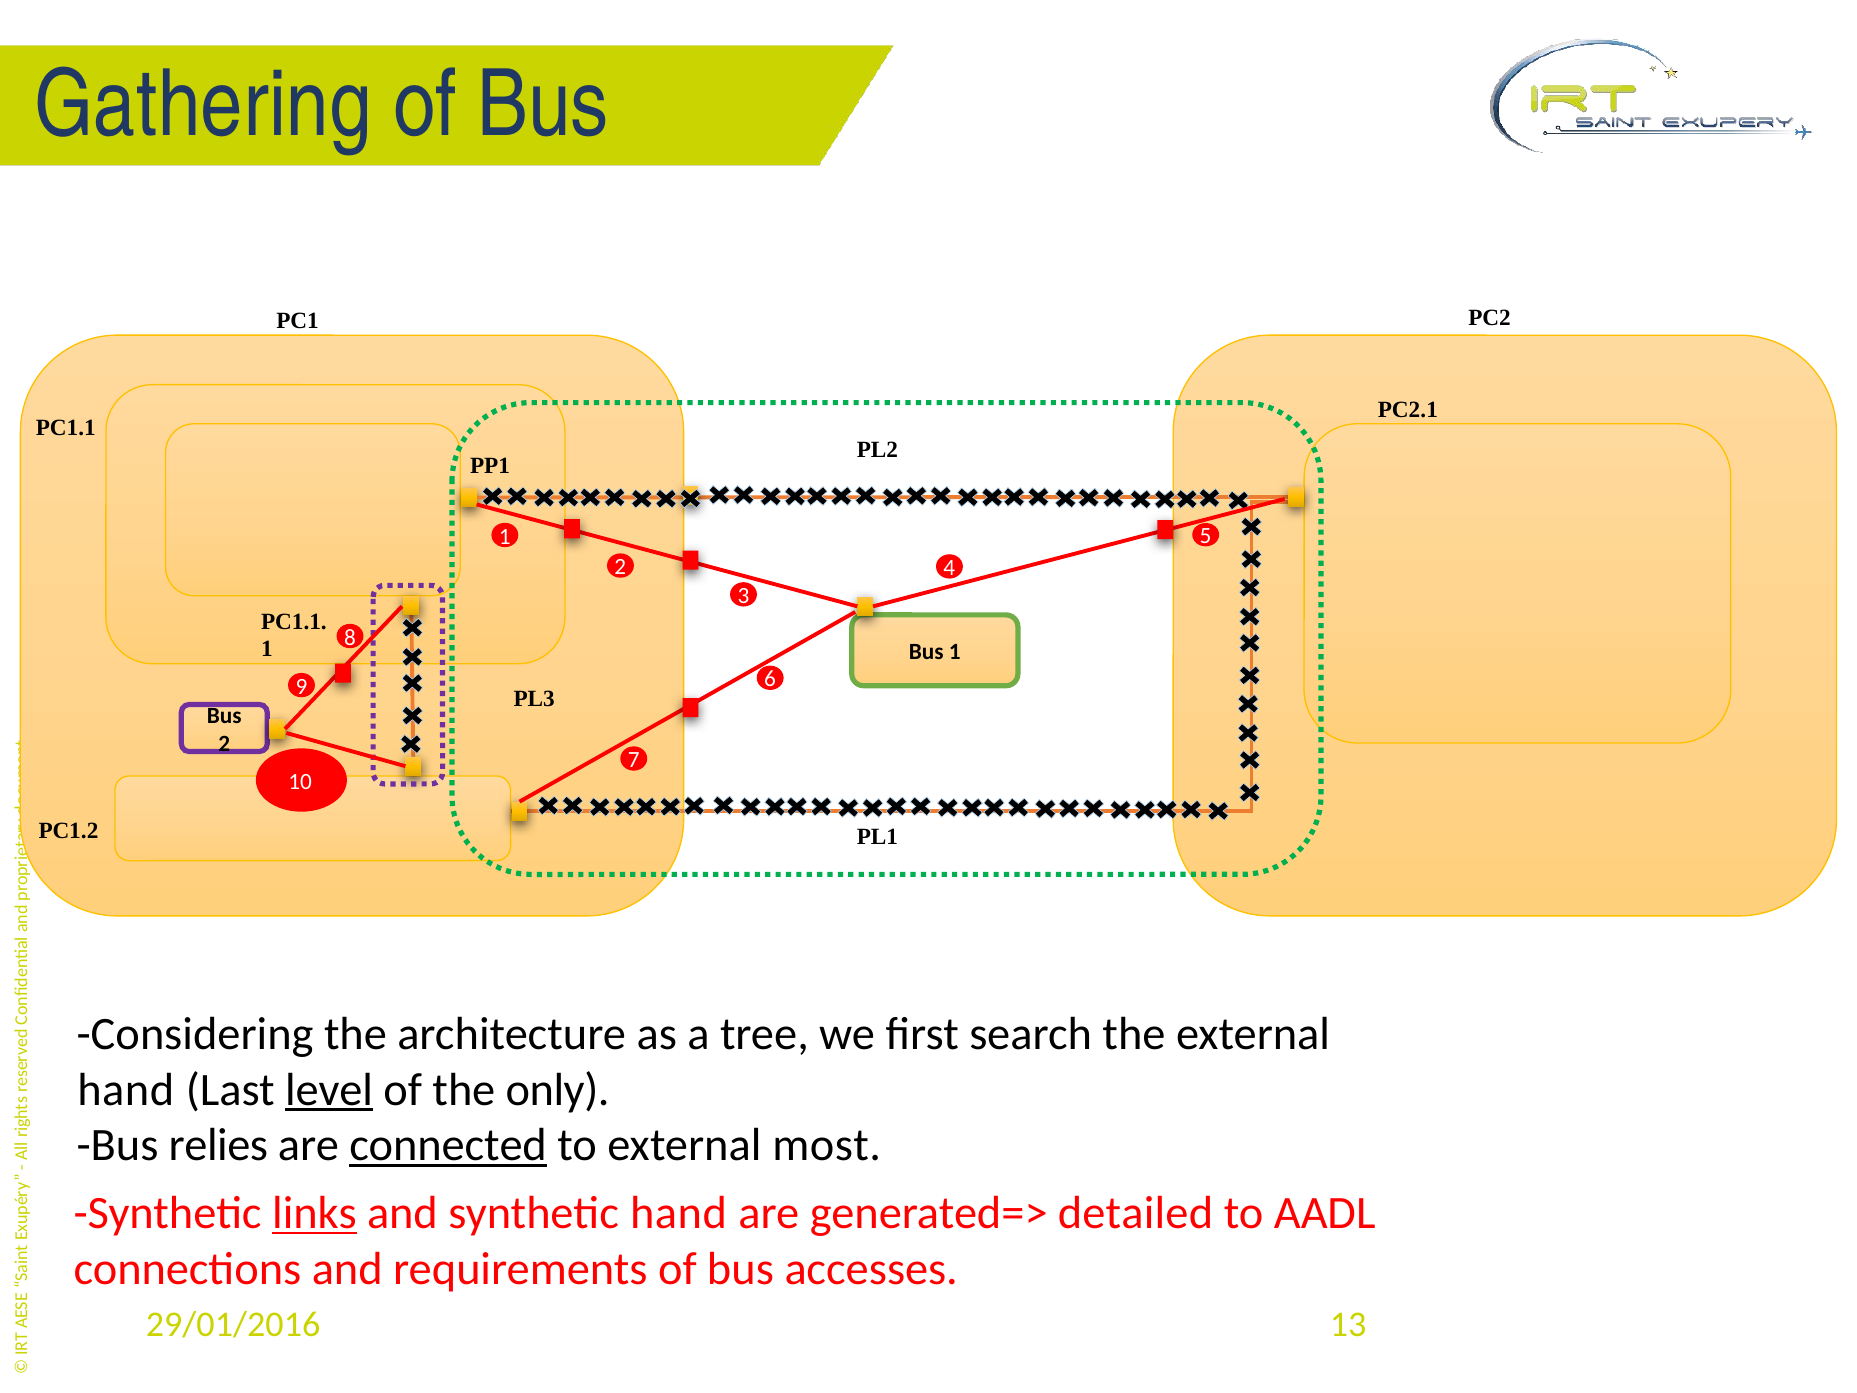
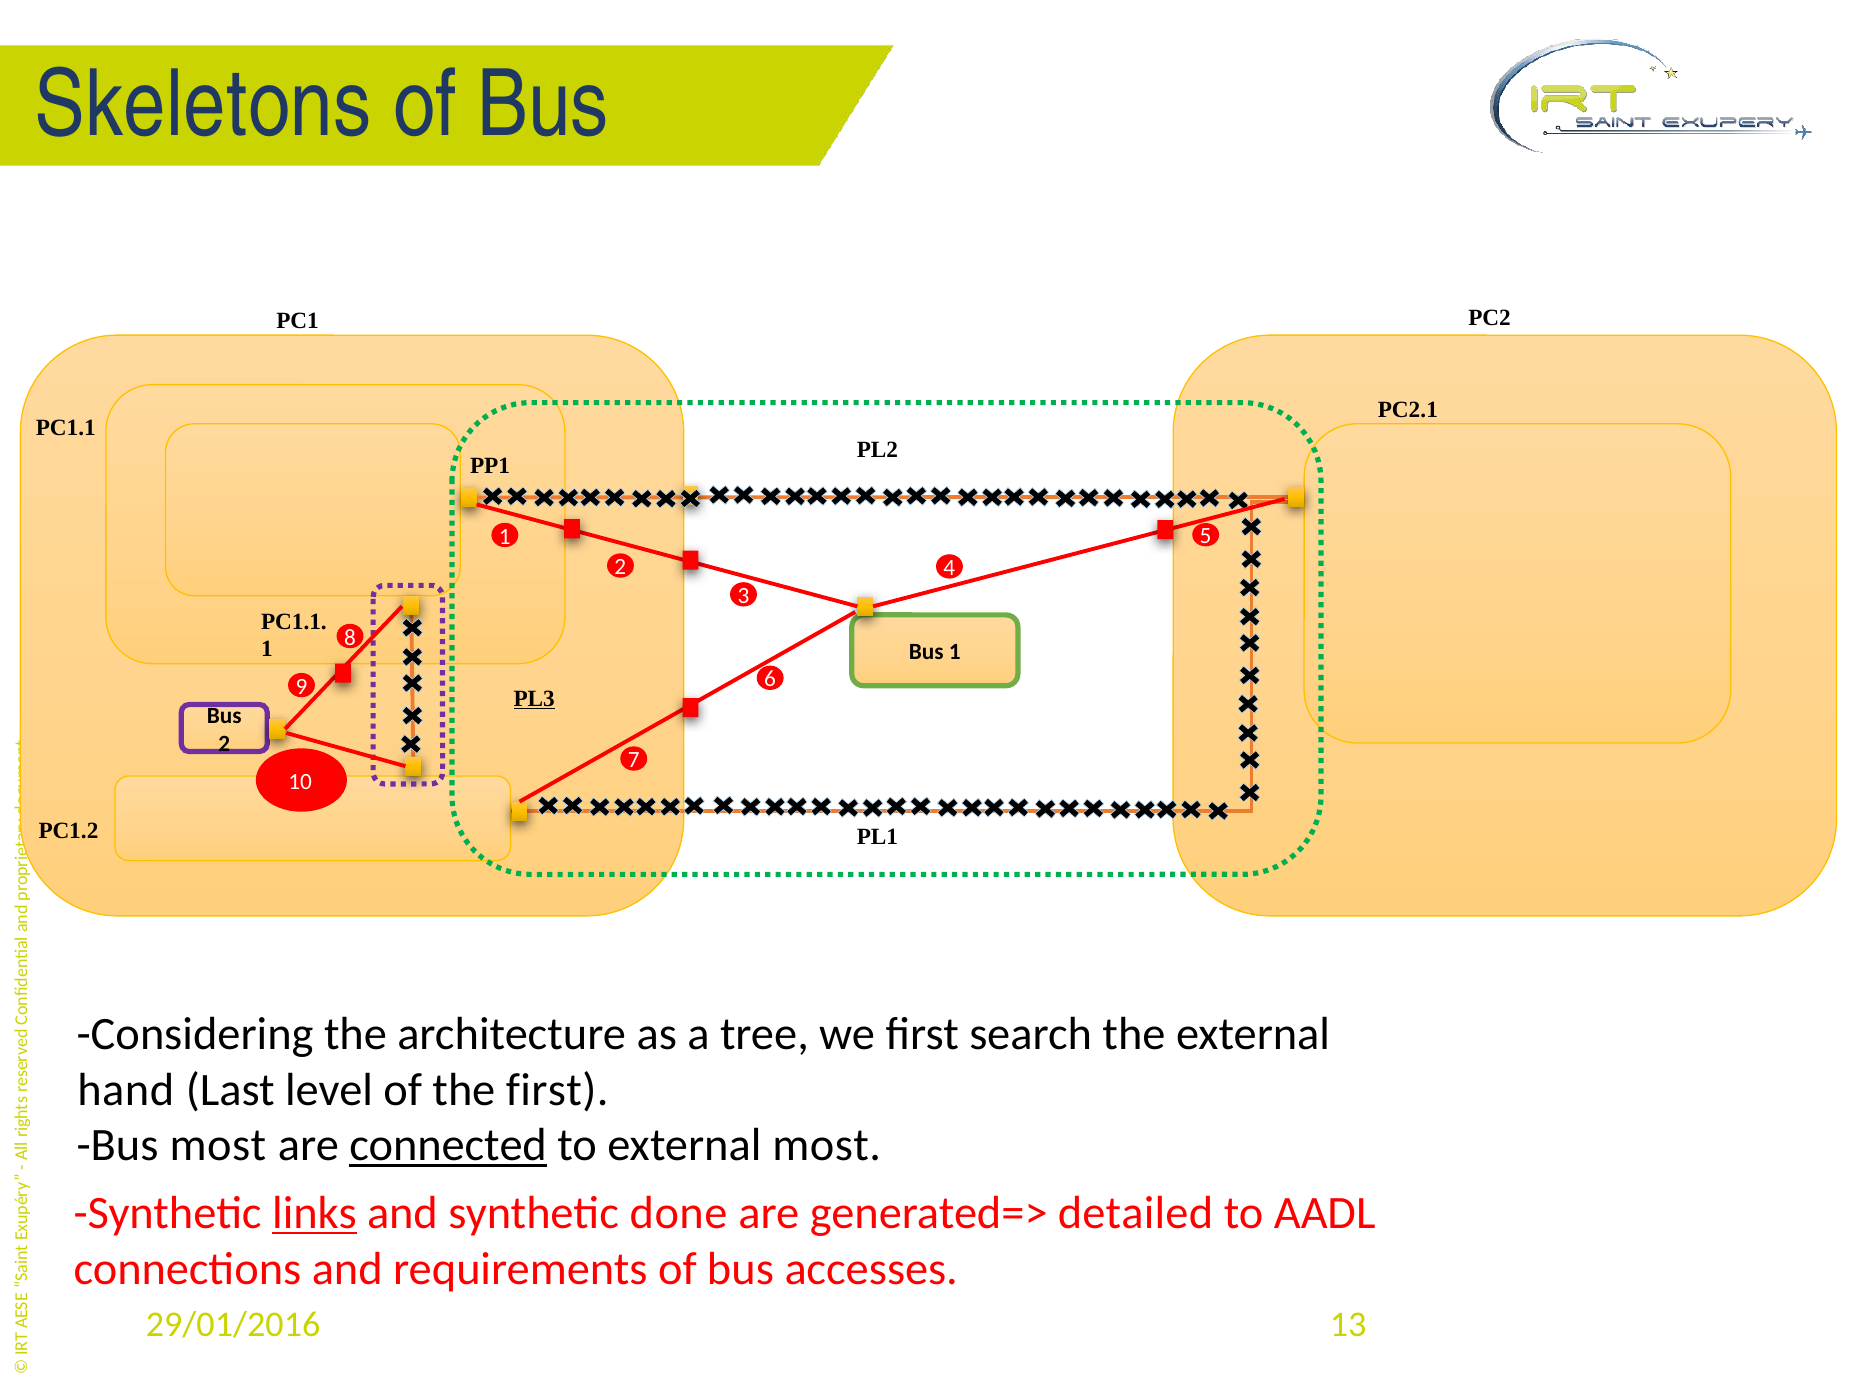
Gathering: Gathering -> Skeletons
PL3 underline: none -> present
level underline: present -> none
the only: only -> first
Bus relies: relies -> most
synthetic hand: hand -> done
